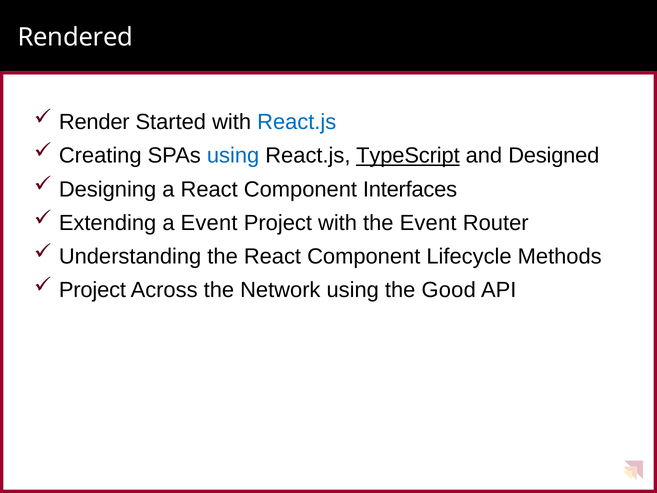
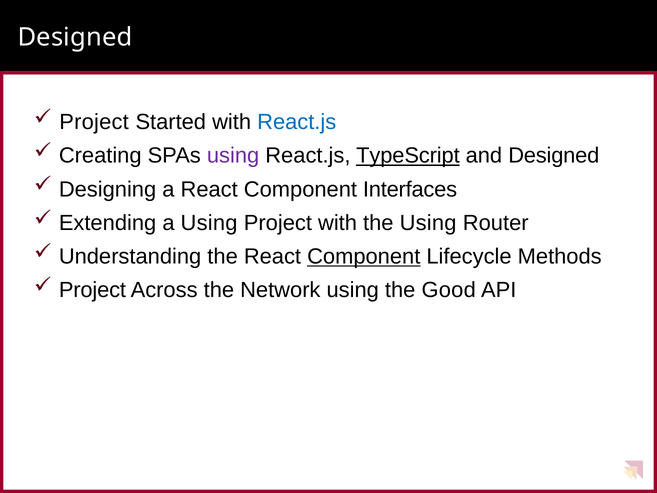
Rendered at (75, 37): Rendered -> Designed
Render at (94, 122): Render -> Project
using at (233, 156) colour: blue -> purple
a Event: Event -> Using
the Event: Event -> Using
Component at (364, 256) underline: none -> present
